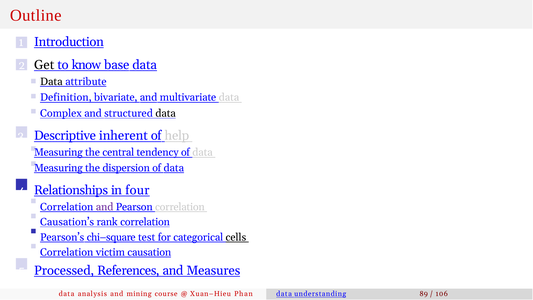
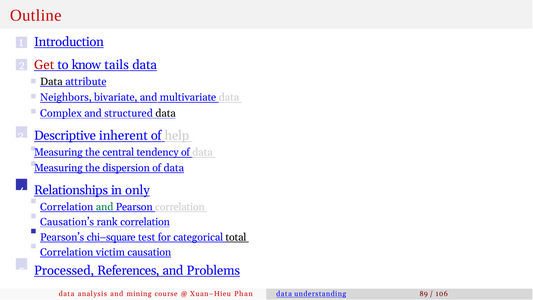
Get colour: black -> red
base: base -> tails
Definition: Definition -> Neighbors
four: four -> only
and at (105, 207) colour: purple -> green
cells: cells -> total
Measures: Measures -> Problems
